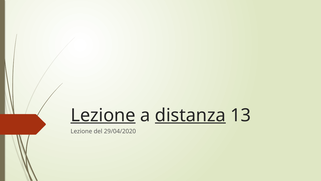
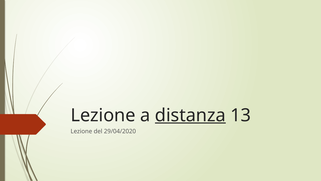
Lezione at (103, 115) underline: present -> none
